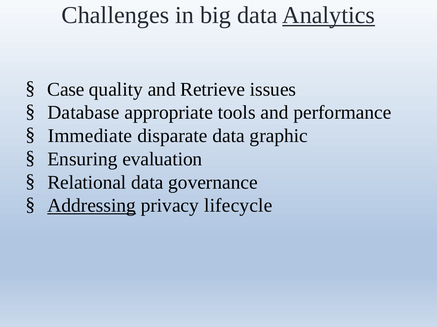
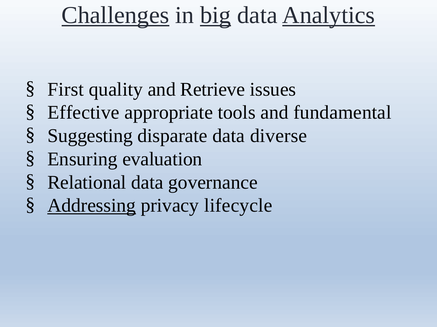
Challenges underline: none -> present
big underline: none -> present
Case: Case -> First
Database: Database -> Effective
performance: performance -> fundamental
Immediate: Immediate -> Suggesting
graphic: graphic -> diverse
